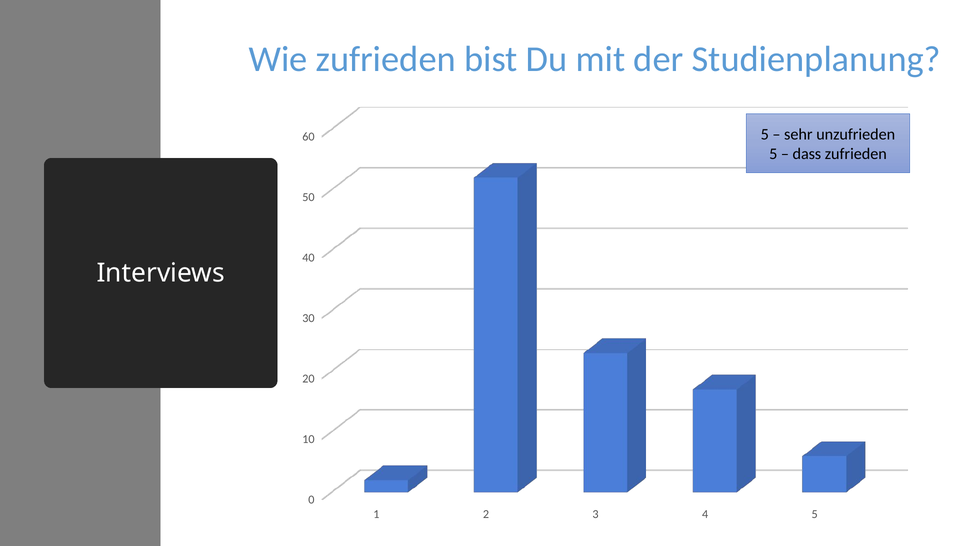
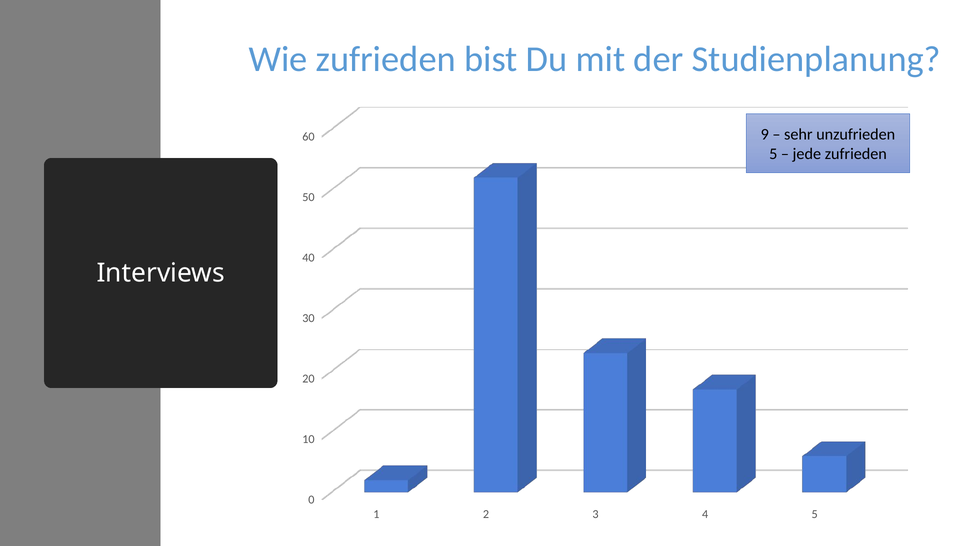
5 at (765, 135): 5 -> 9
dass: dass -> jede
